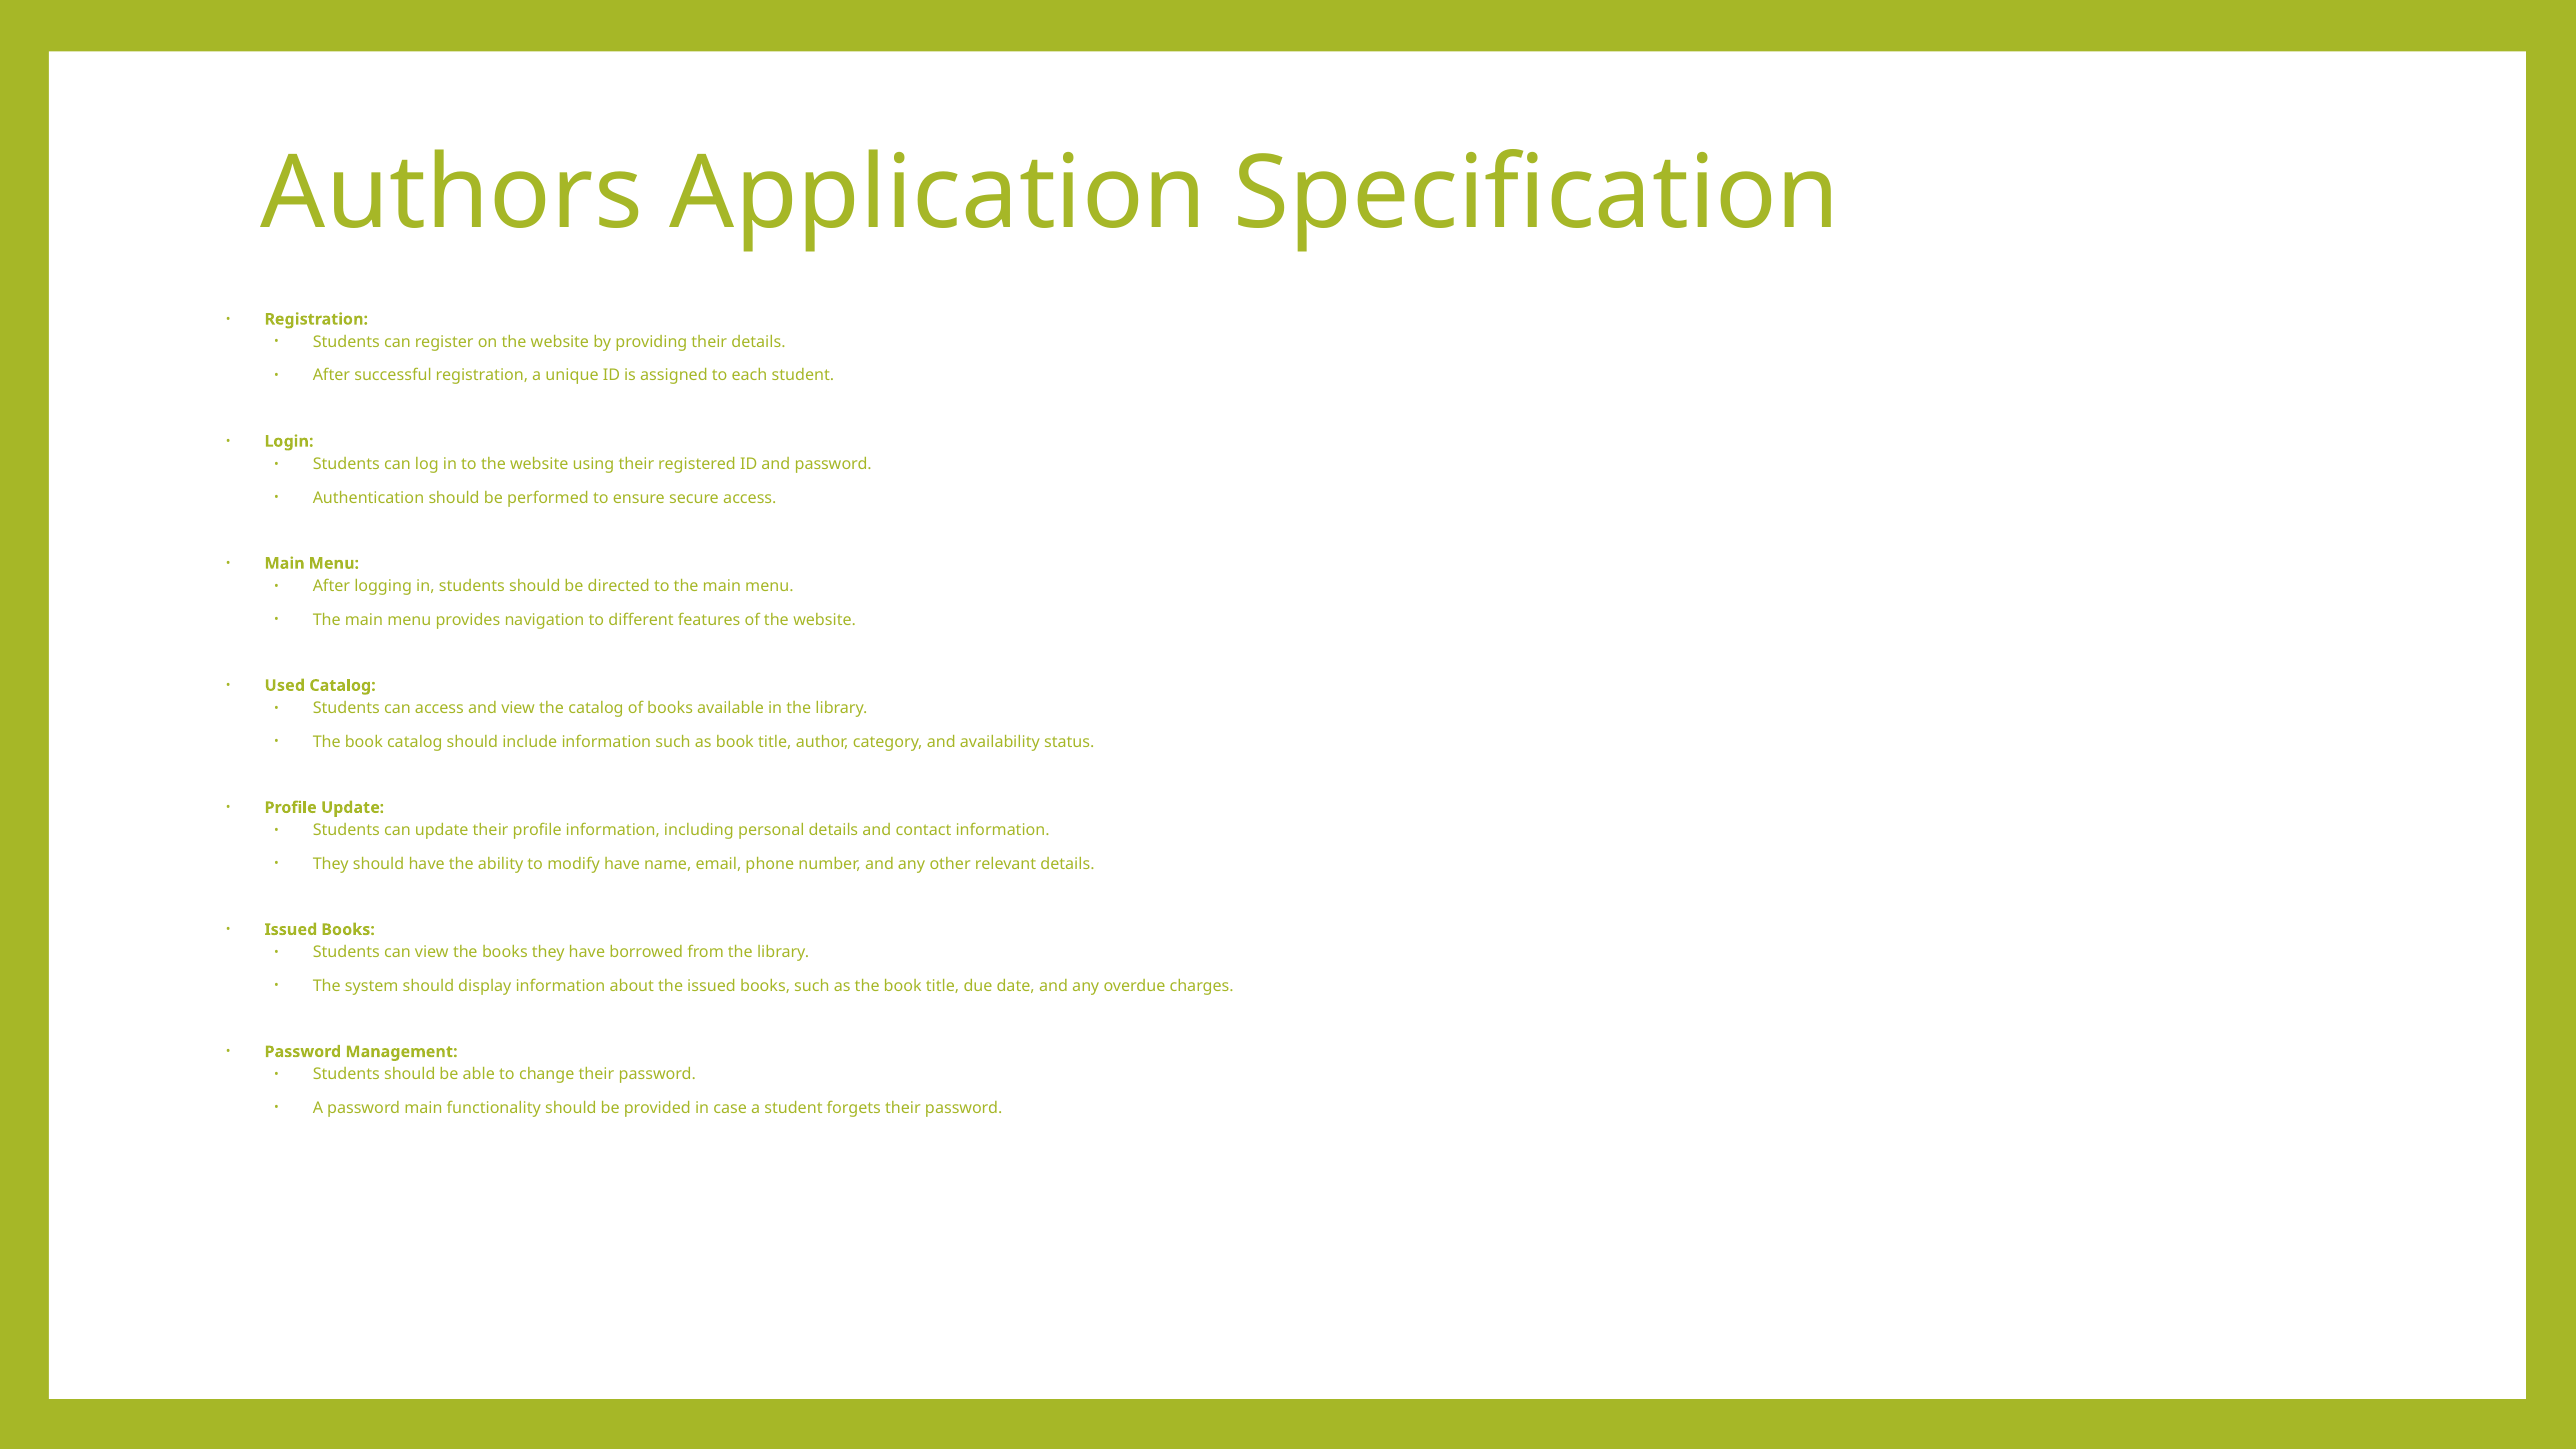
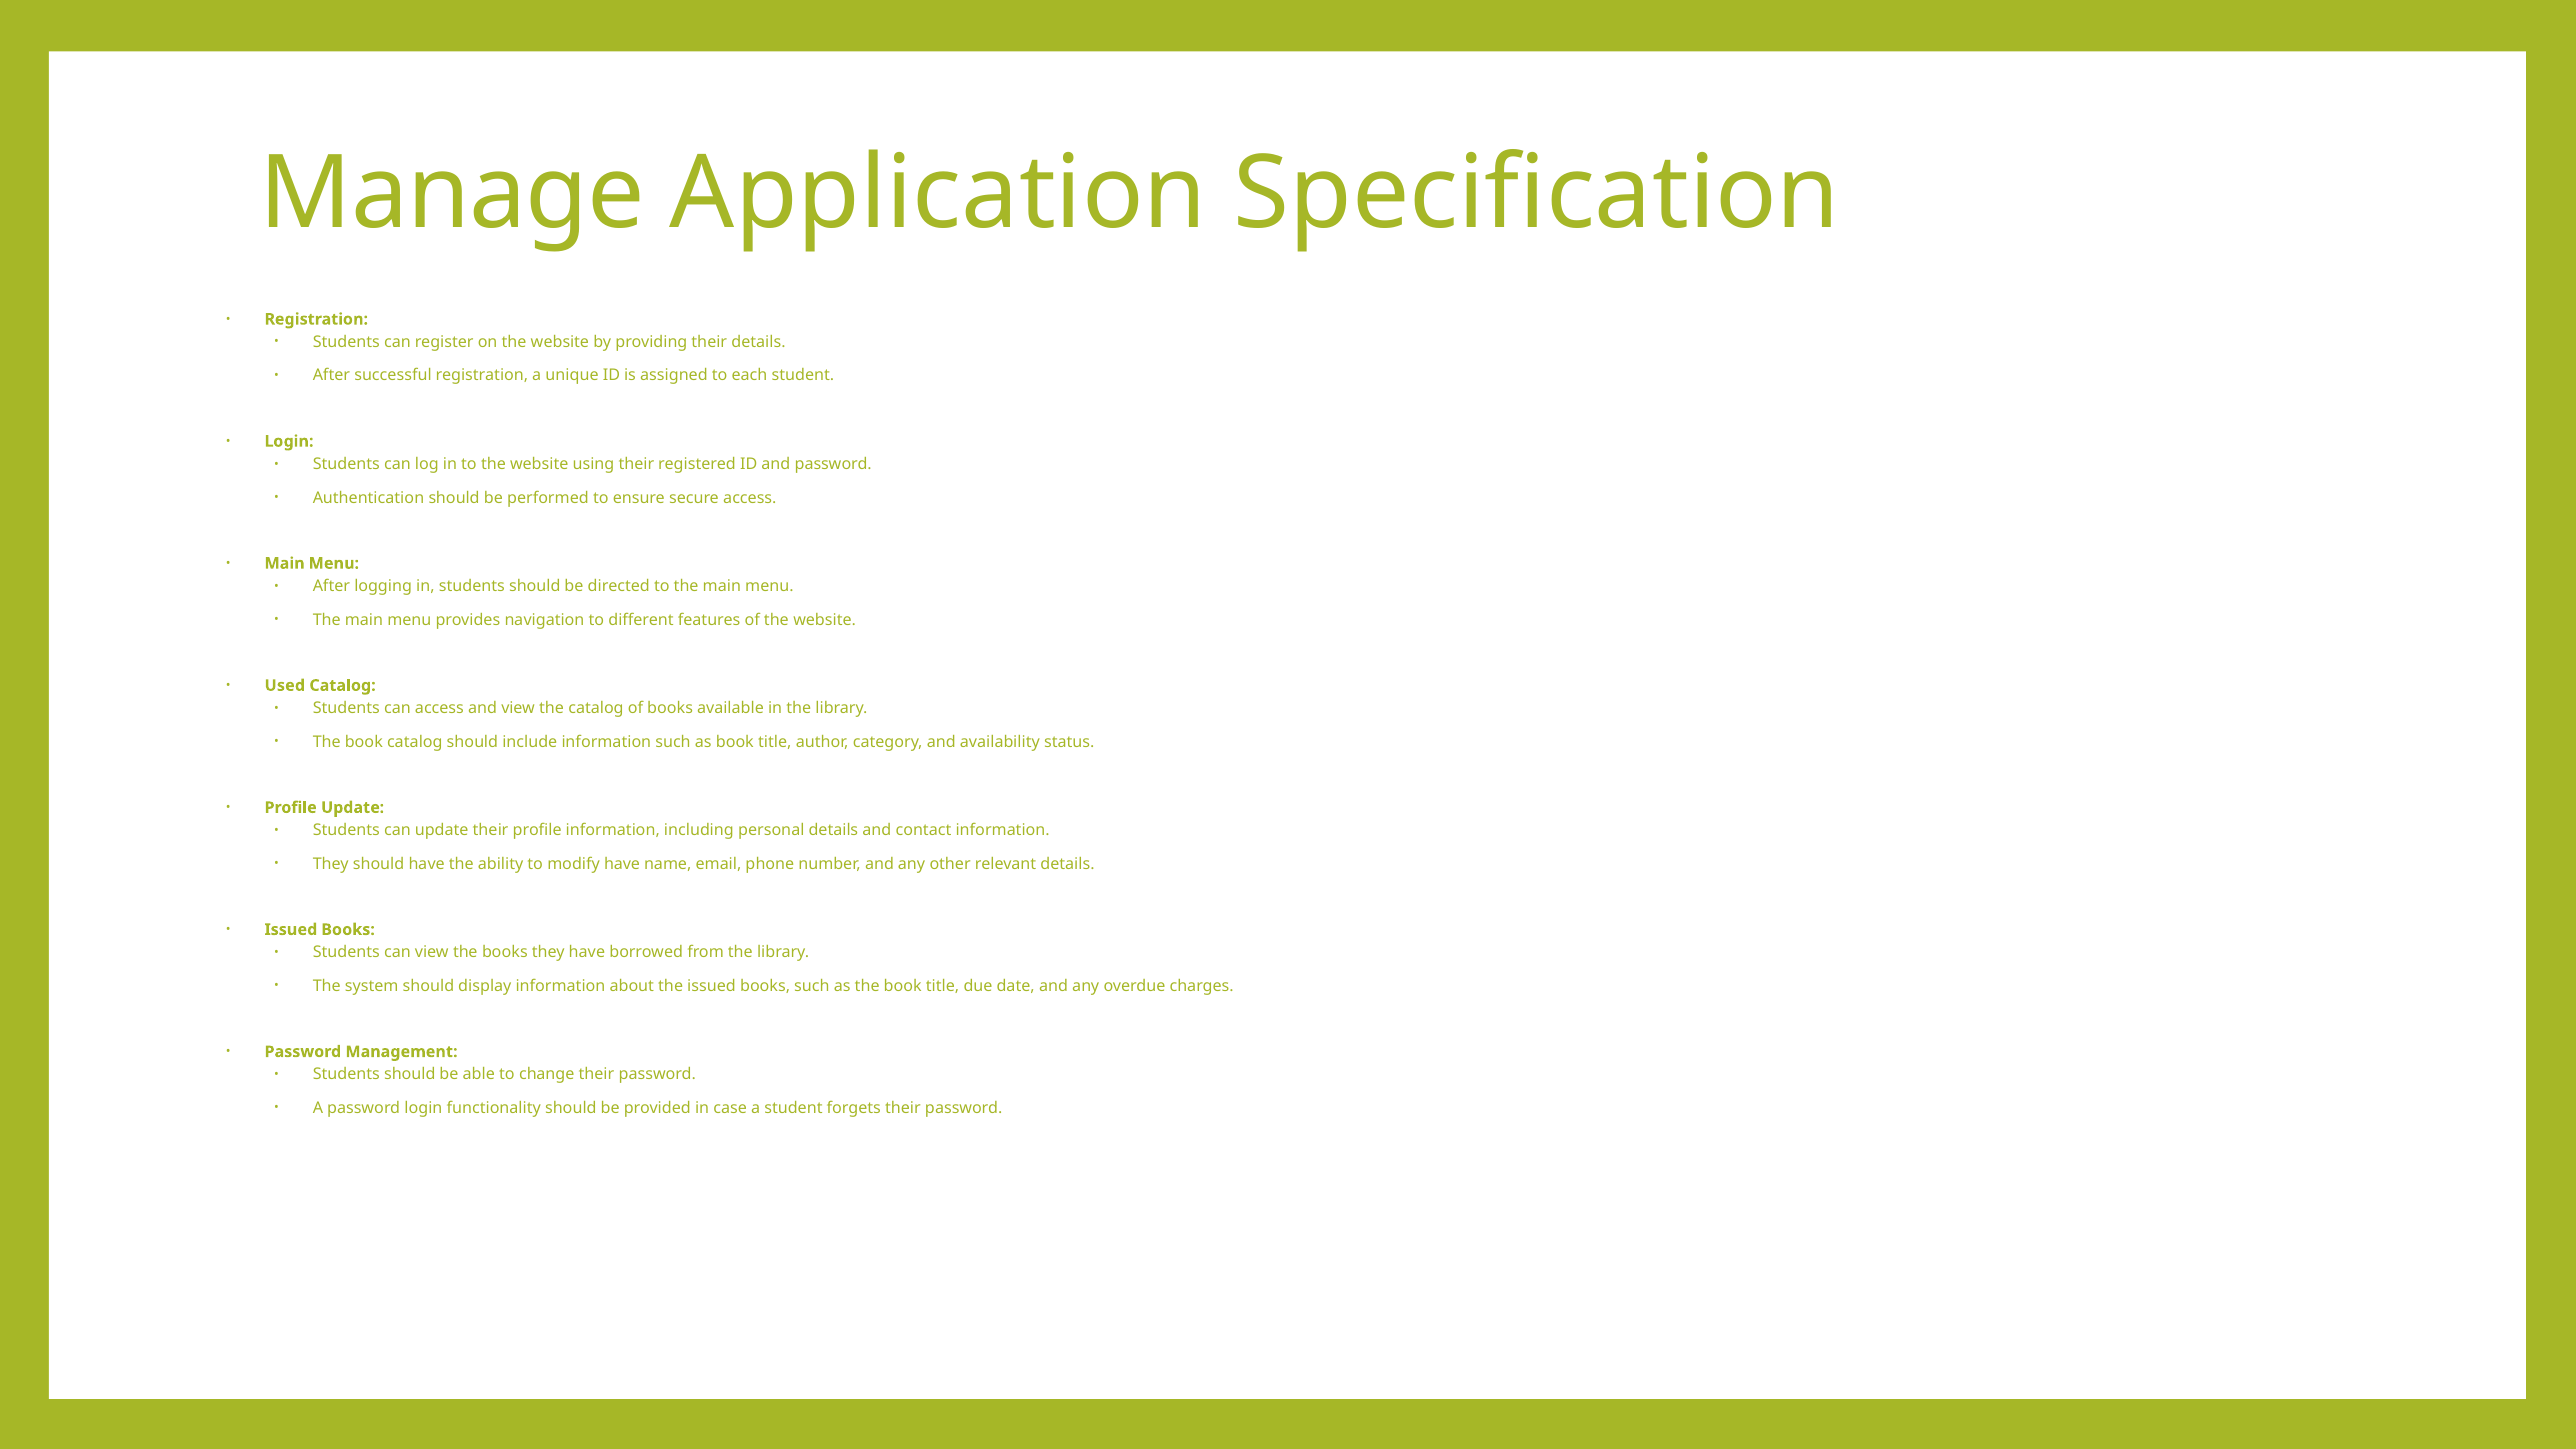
Authors: Authors -> Manage
password main: main -> login
